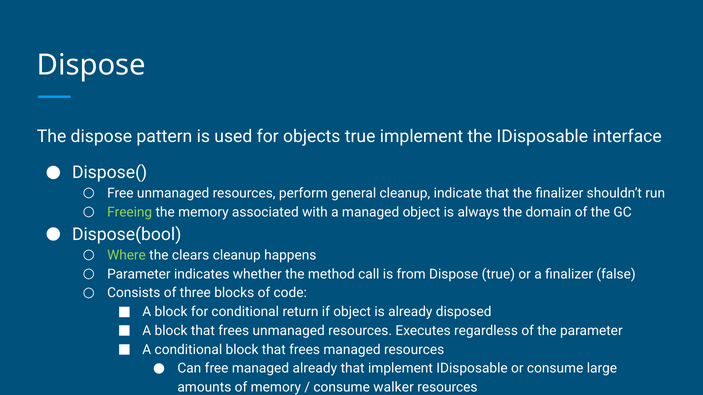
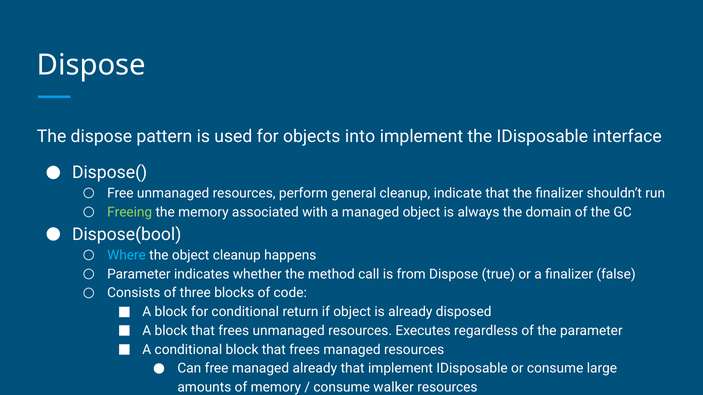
objects true: true -> into
Where colour: light green -> light blue
the clears: clears -> object
